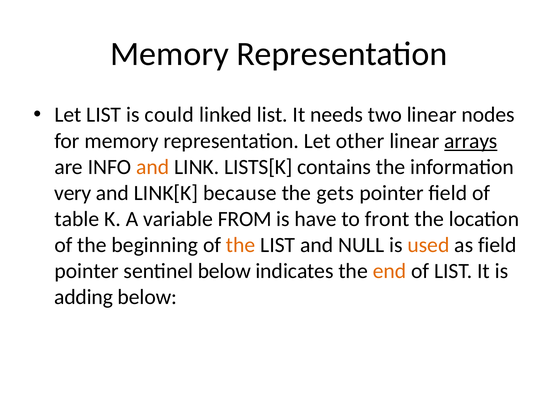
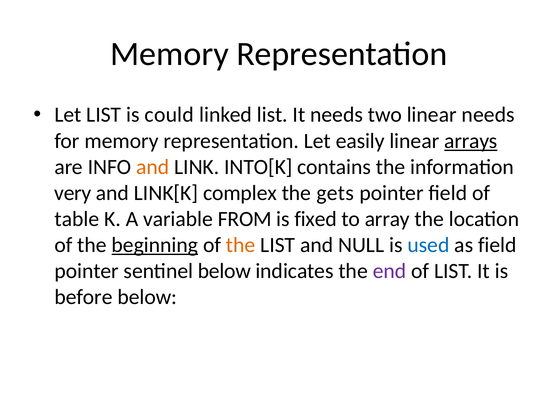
linear nodes: nodes -> needs
other: other -> easily
LISTS[K: LISTS[K -> INTO[K
because: because -> complex
have: have -> fixed
front: front -> array
beginning underline: none -> present
used colour: orange -> blue
end colour: orange -> purple
adding: adding -> before
